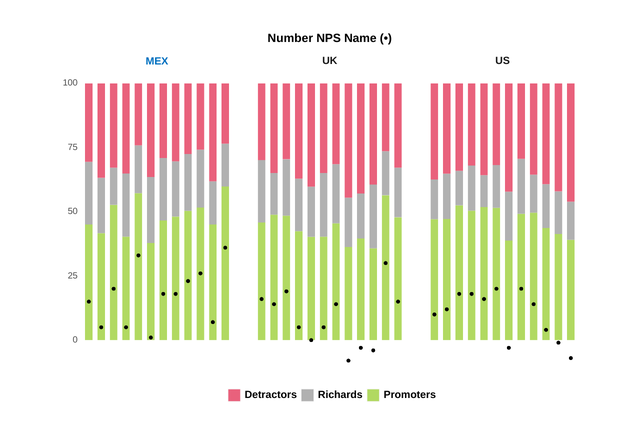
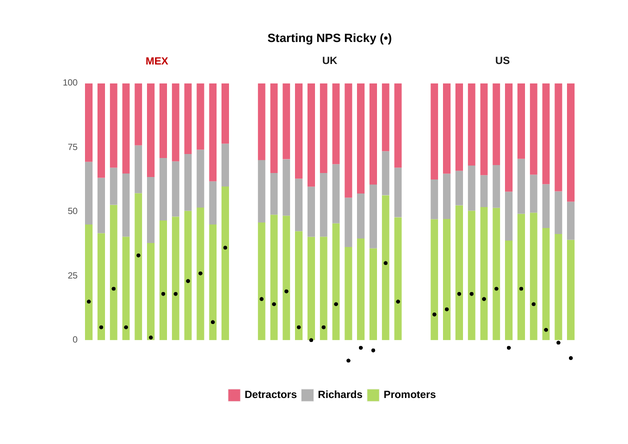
Number: Number -> Starting
Name: Name -> Ricky
MEX colour: blue -> red
